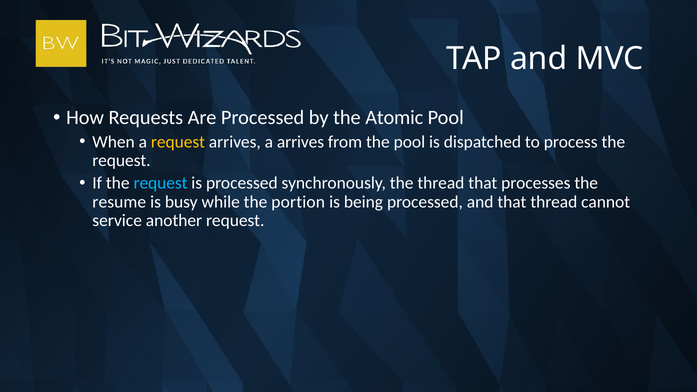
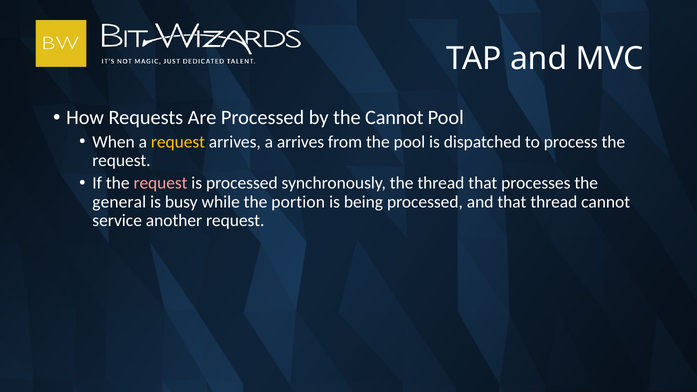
the Atomic: Atomic -> Cannot
request at (160, 183) colour: light blue -> pink
resume: resume -> general
